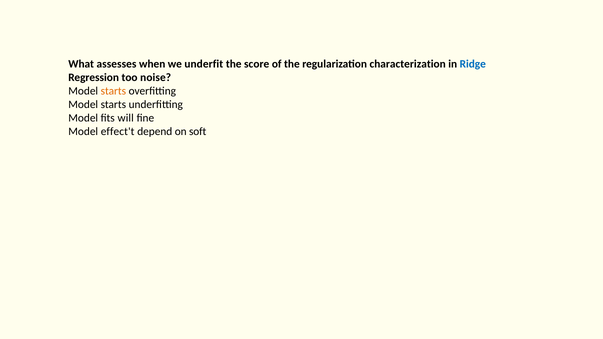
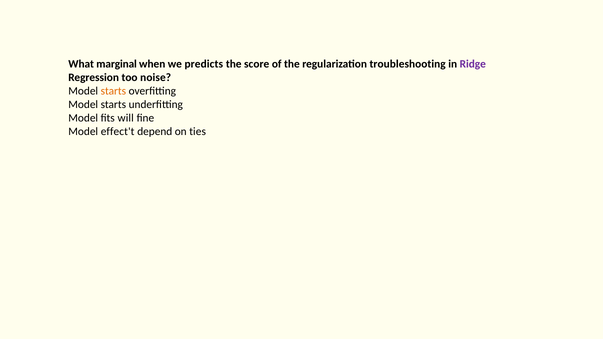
assesses: assesses -> marginal
underfit: underfit -> predicts
characterization: characterization -> troubleshooting
Ridge colour: blue -> purple
soft: soft -> ties
